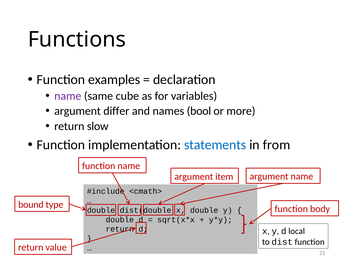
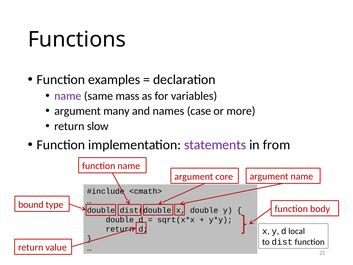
cube: cube -> mass
differ: differ -> many
bool: bool -> case
statements colour: blue -> purple
item: item -> core
